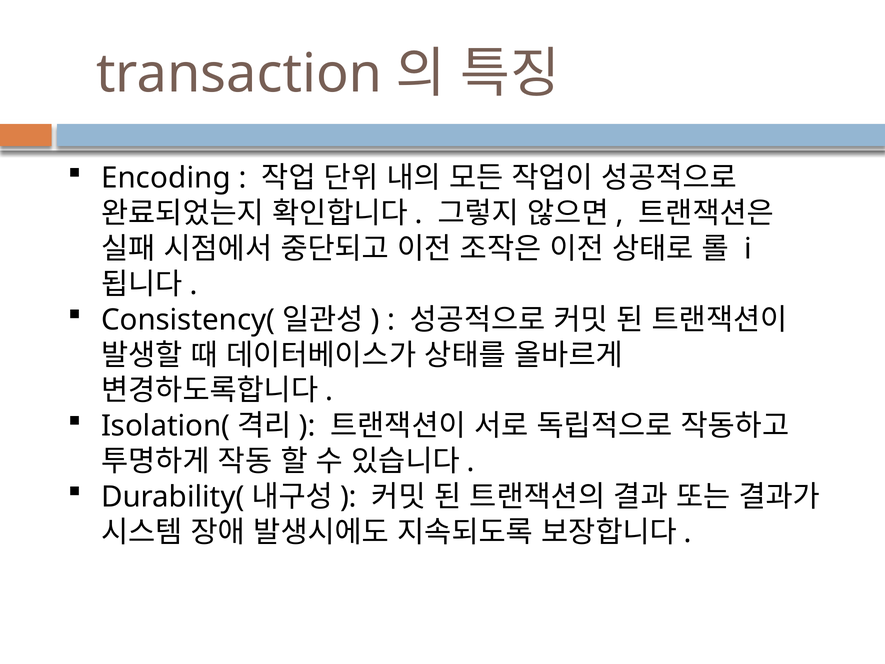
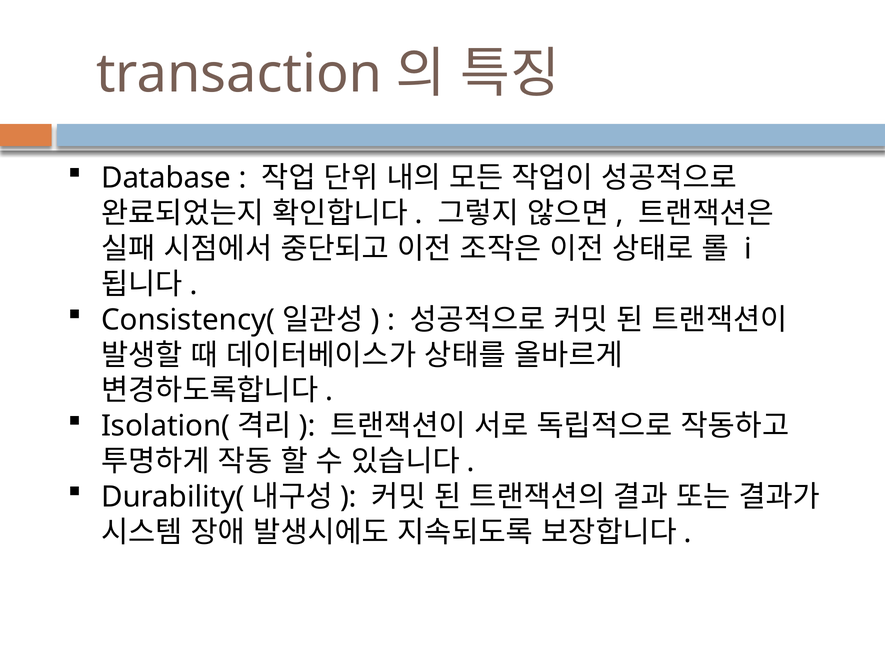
Encoding: Encoding -> Database
